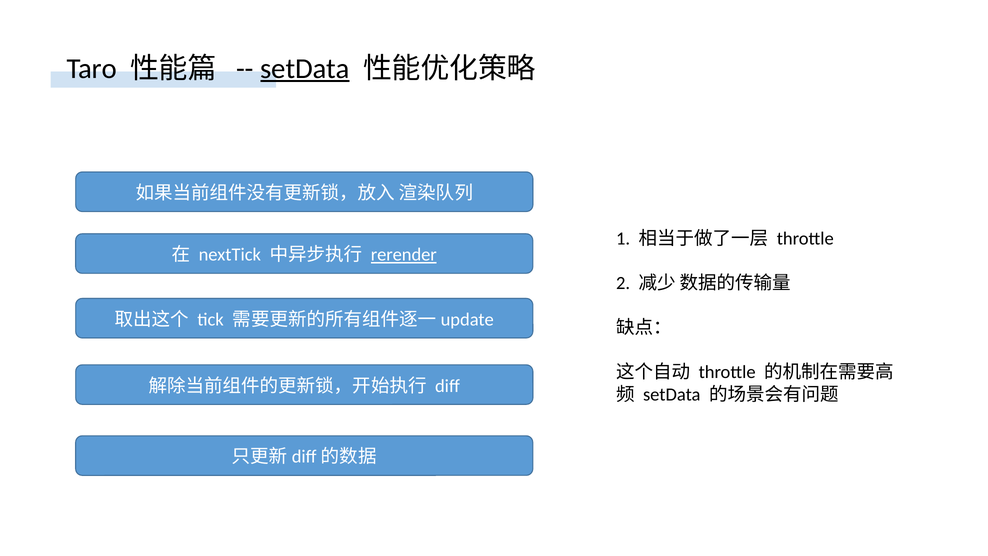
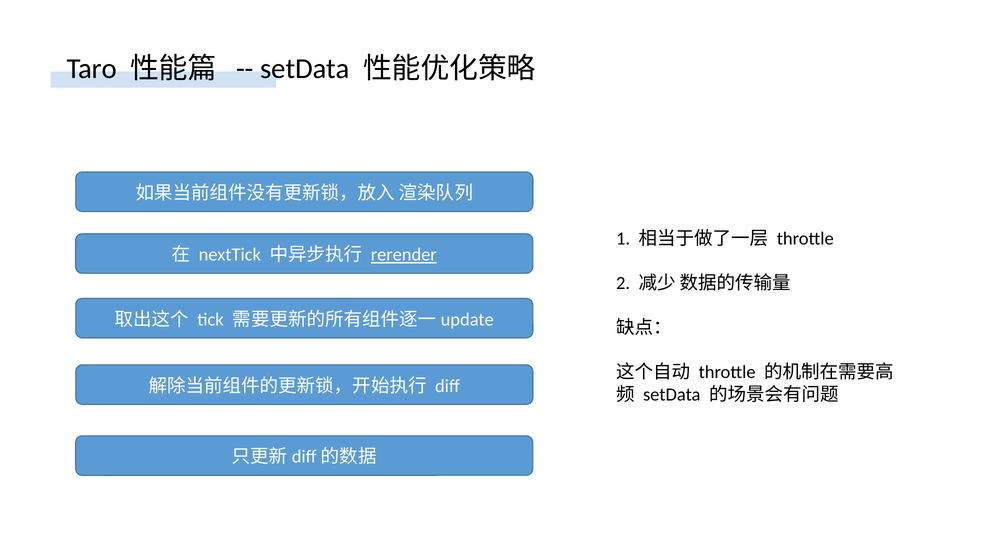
setData at (305, 69) underline: present -> none
